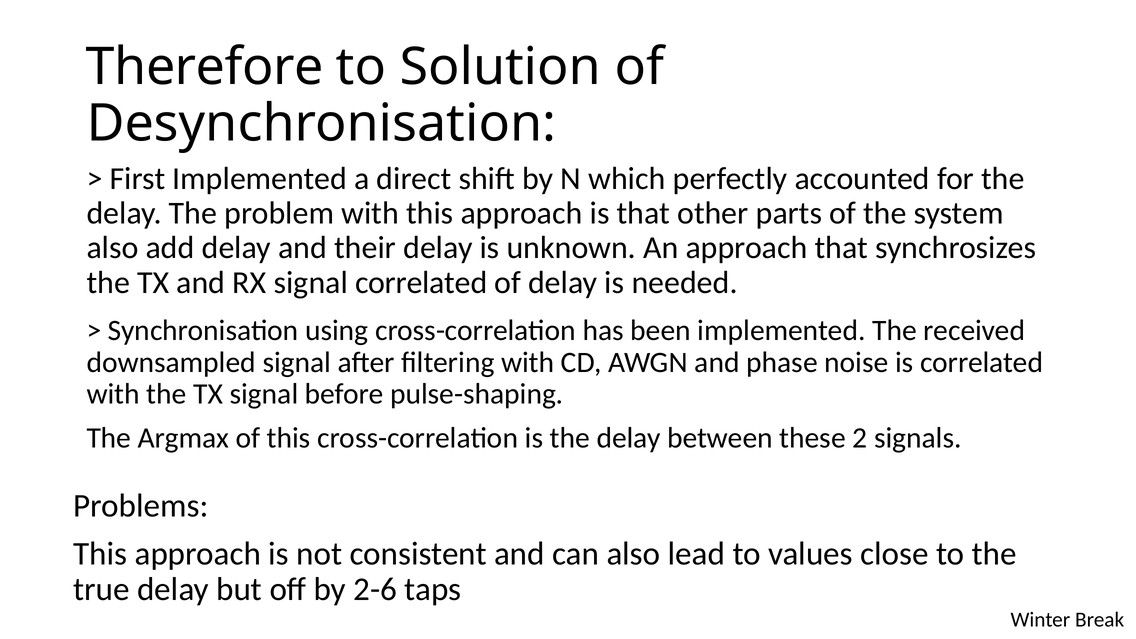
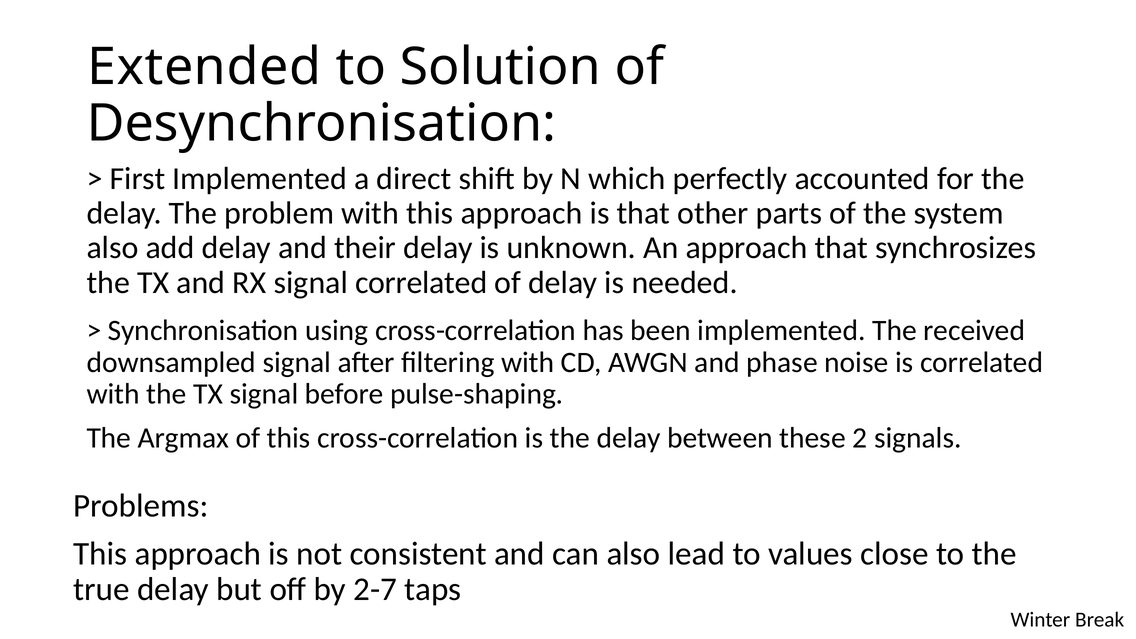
Therefore: Therefore -> Extended
2-6: 2-6 -> 2-7
